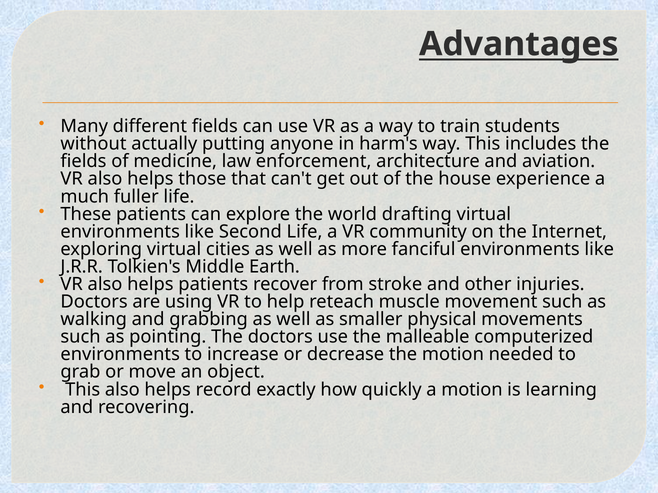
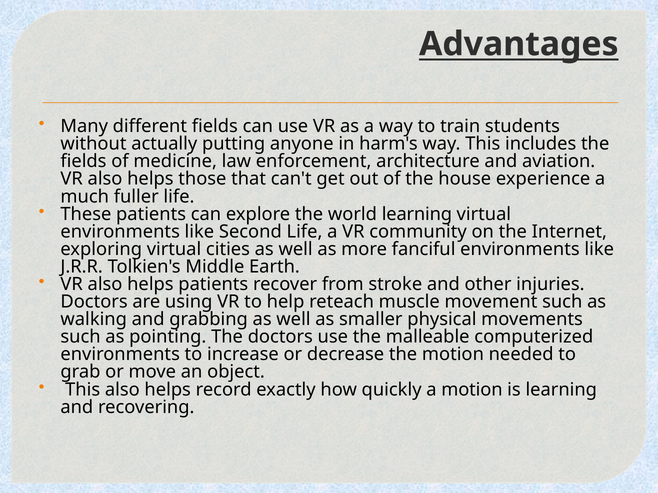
world drafting: drafting -> learning
